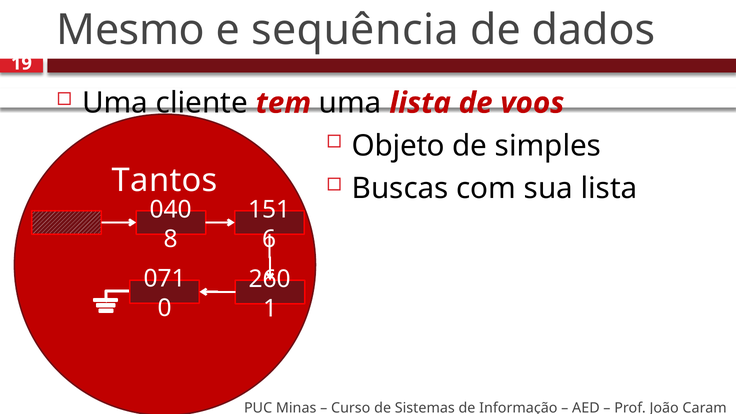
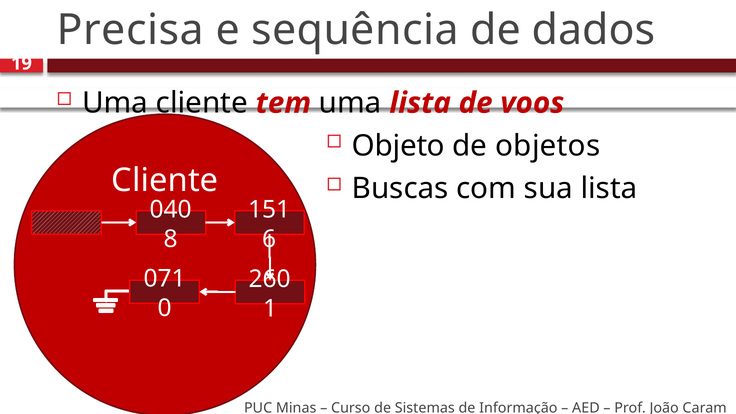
Mesmo: Mesmo -> Precisa
simples: simples -> objetos
Tantos at (165, 180): Tantos -> Cliente
